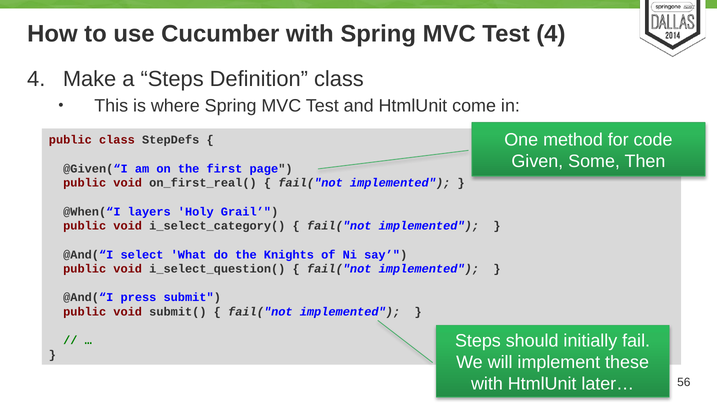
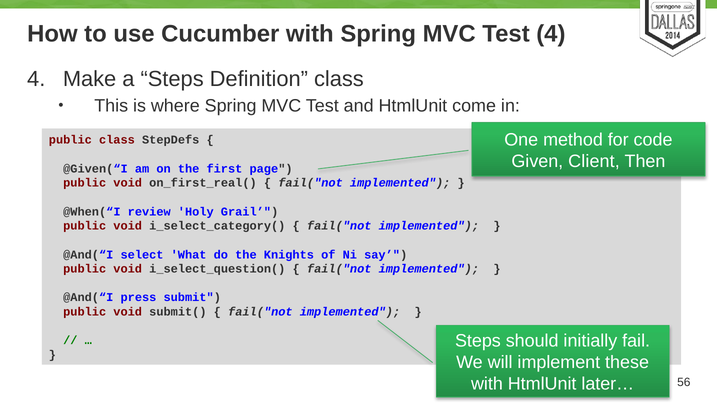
Some: Some -> Client
layers: layers -> review
